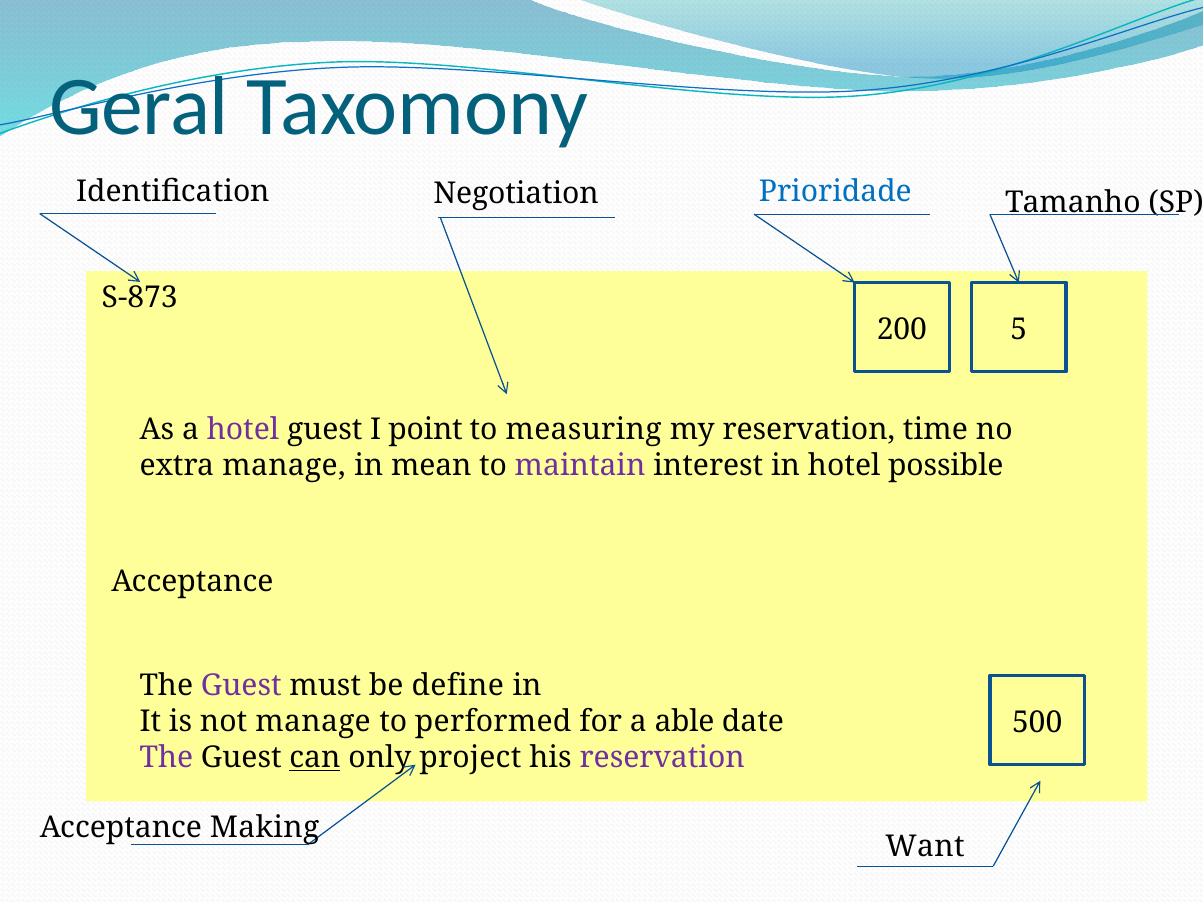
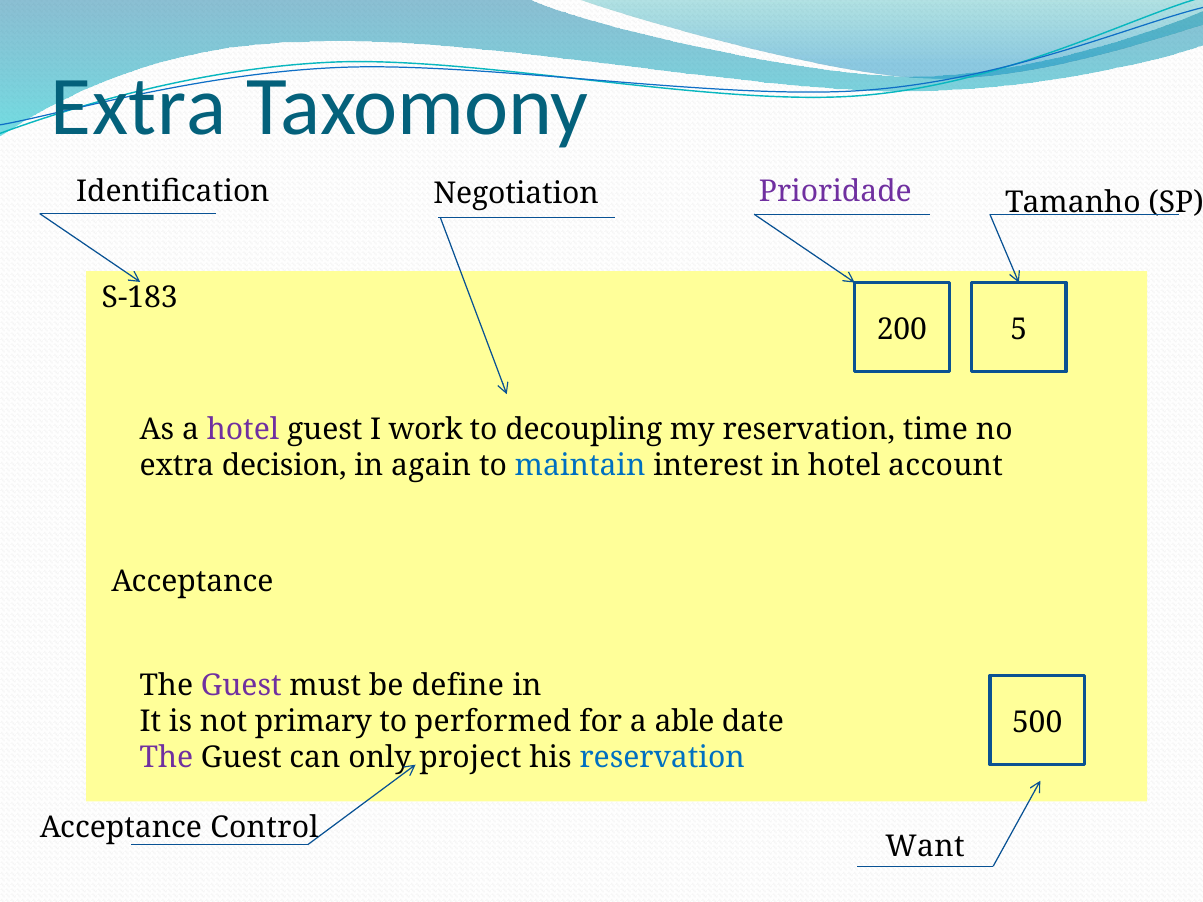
Geral at (139, 107): Geral -> Extra
Prioridade colour: blue -> purple
S-873: S-873 -> S-183
point: point -> work
measuring: measuring -> decoupling
extra manage: manage -> decision
mean: mean -> again
maintain colour: purple -> blue
possible: possible -> account
not manage: manage -> primary
can underline: present -> none
reservation at (662, 758) colour: purple -> blue
Making: Making -> Control
